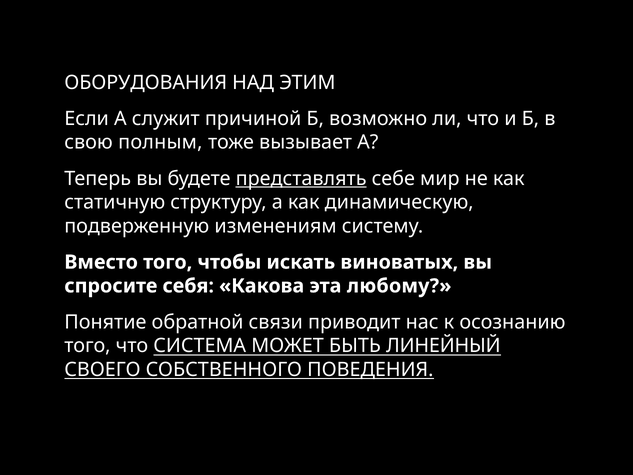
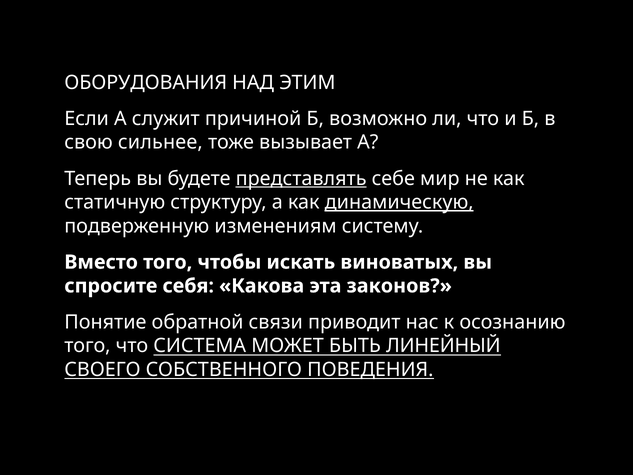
полным: полным -> сильнее
динамическую underline: none -> present
любому: любому -> законов
